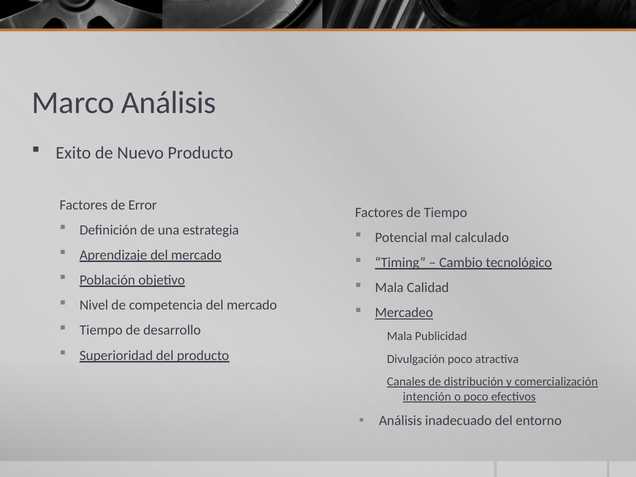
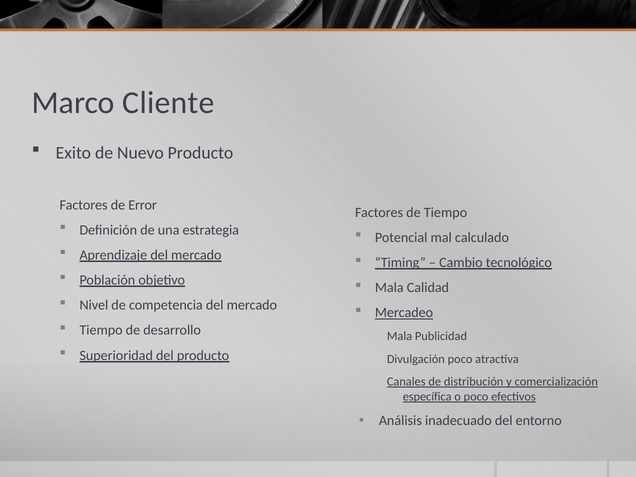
Marco Análisis: Análisis -> Cliente
intención: intención -> específica
